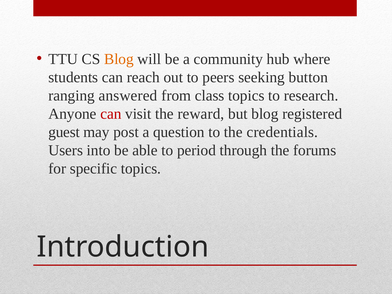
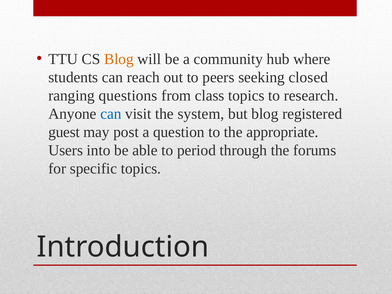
button: button -> closed
answered: answered -> questions
can at (111, 114) colour: red -> blue
reward: reward -> system
credentials: credentials -> appropriate
